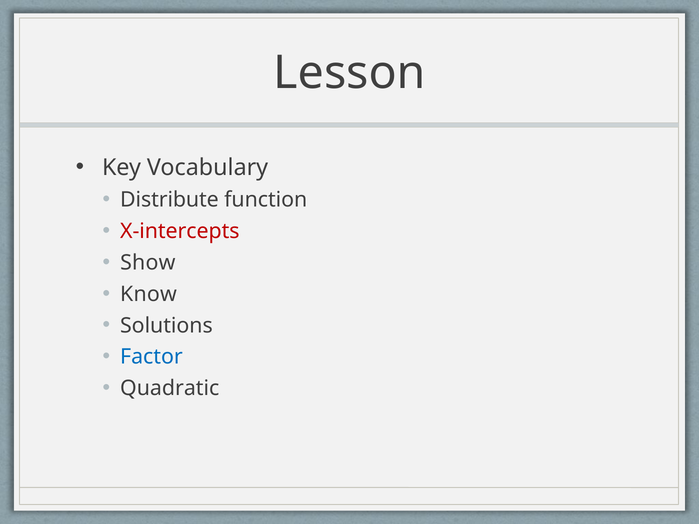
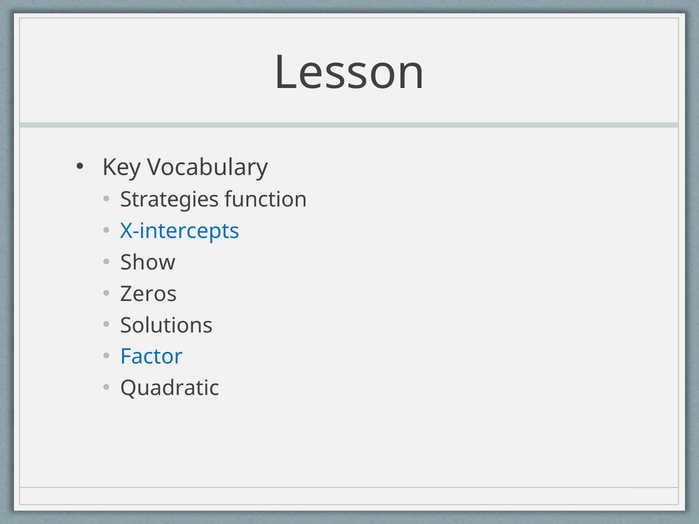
Distribute: Distribute -> Strategies
X-intercepts colour: red -> blue
Know: Know -> Zeros
